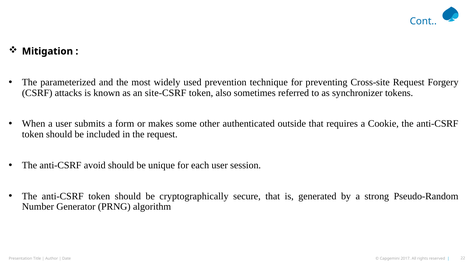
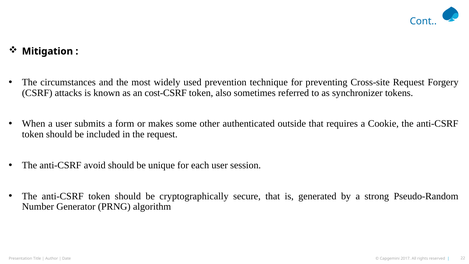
parameterized: parameterized -> circumstances
site-CSRF: site-CSRF -> cost-CSRF
